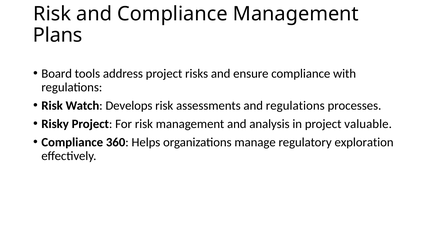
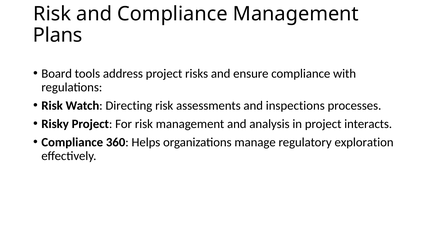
Develops: Develops -> Directing
and regulations: regulations -> inspections
valuable: valuable -> interacts
